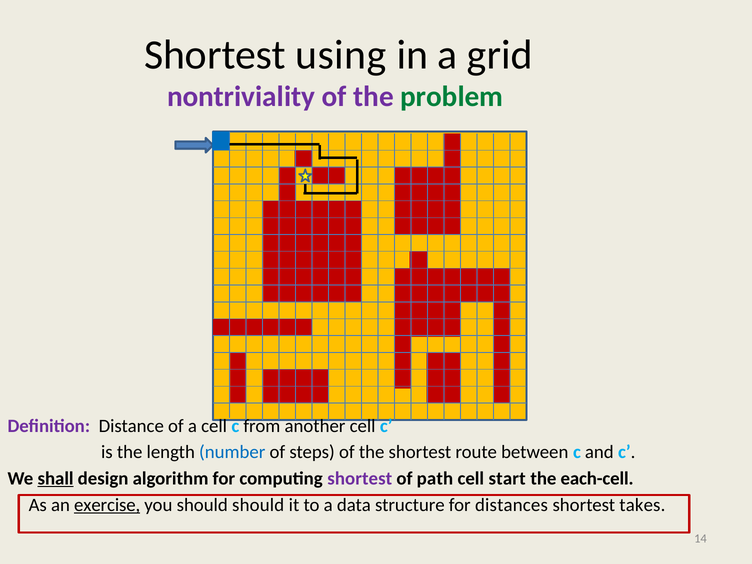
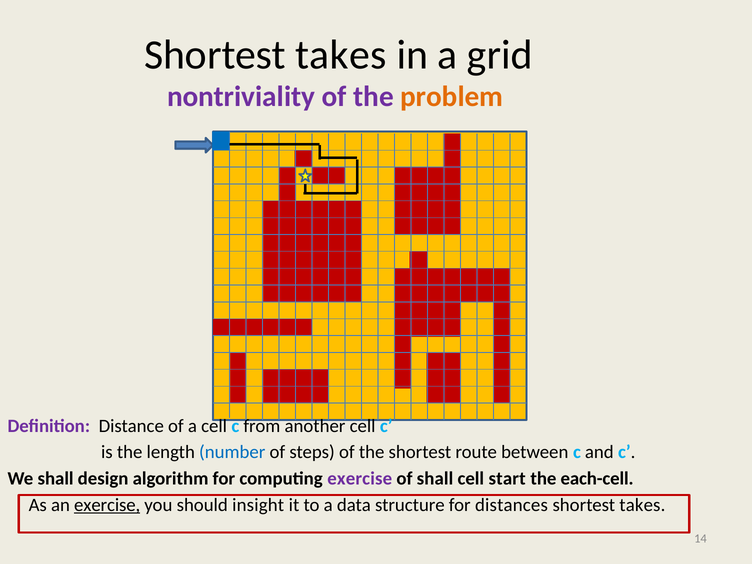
using at (341, 55): using -> takes
problem colour: green -> orange
shall at (56, 479) underline: present -> none
computing shortest: shortest -> exercise
of path: path -> shall
should should: should -> insight
